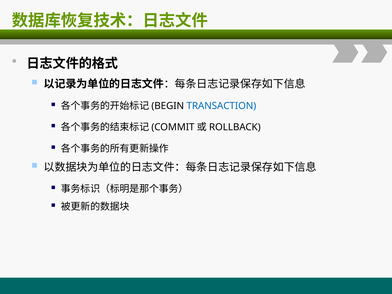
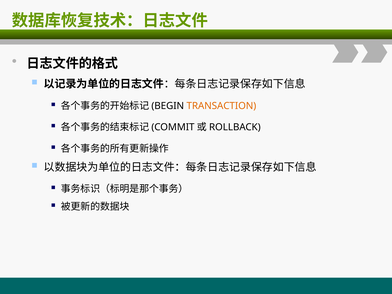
TRANSACTION colour: blue -> orange
